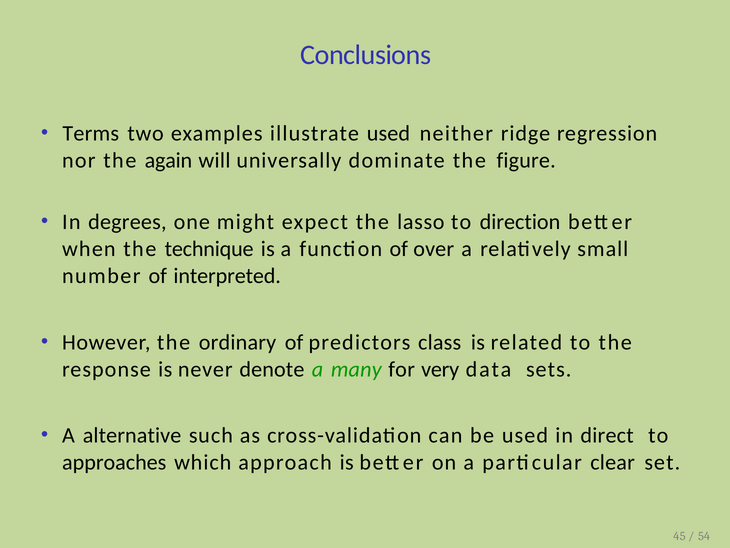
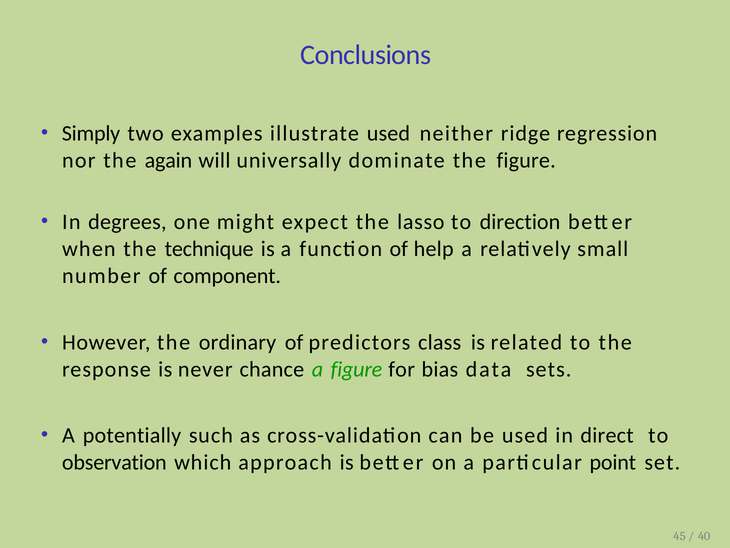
Terms: Terms -> Simply
over: over -> help
interpreted: interpreted -> component
denote: denote -> chance
a many: many -> figure
very: very -> bias
alternative: alternative -> potentially
approaches: approaches -> observation
clear: clear -> point
54: 54 -> 40
